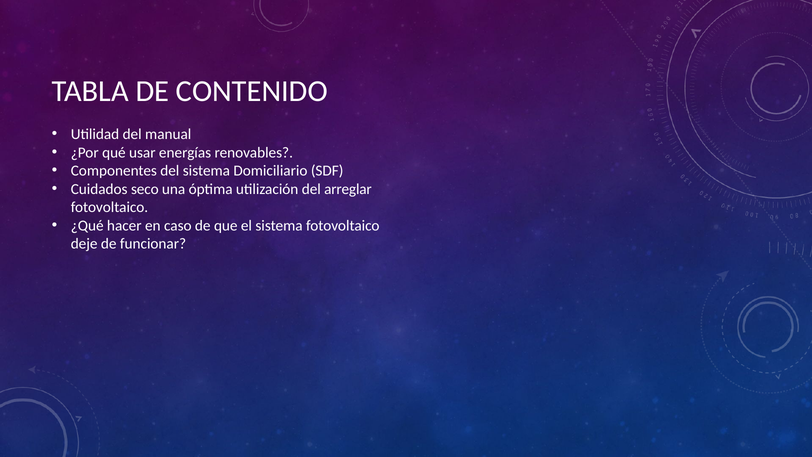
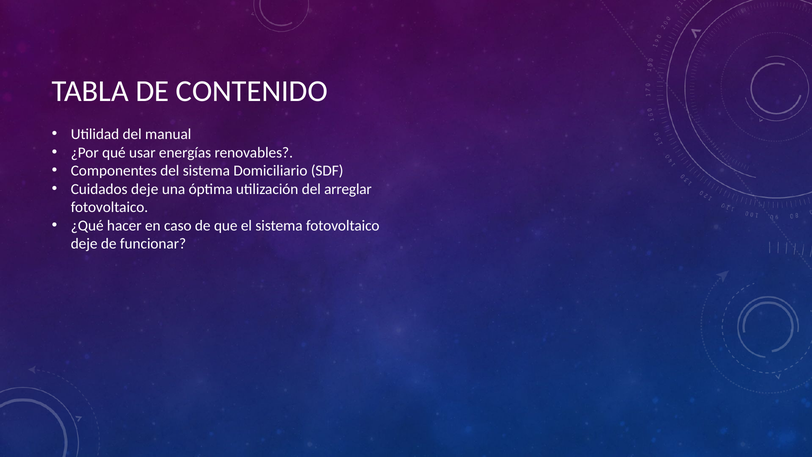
Cuidados seco: seco -> deje
